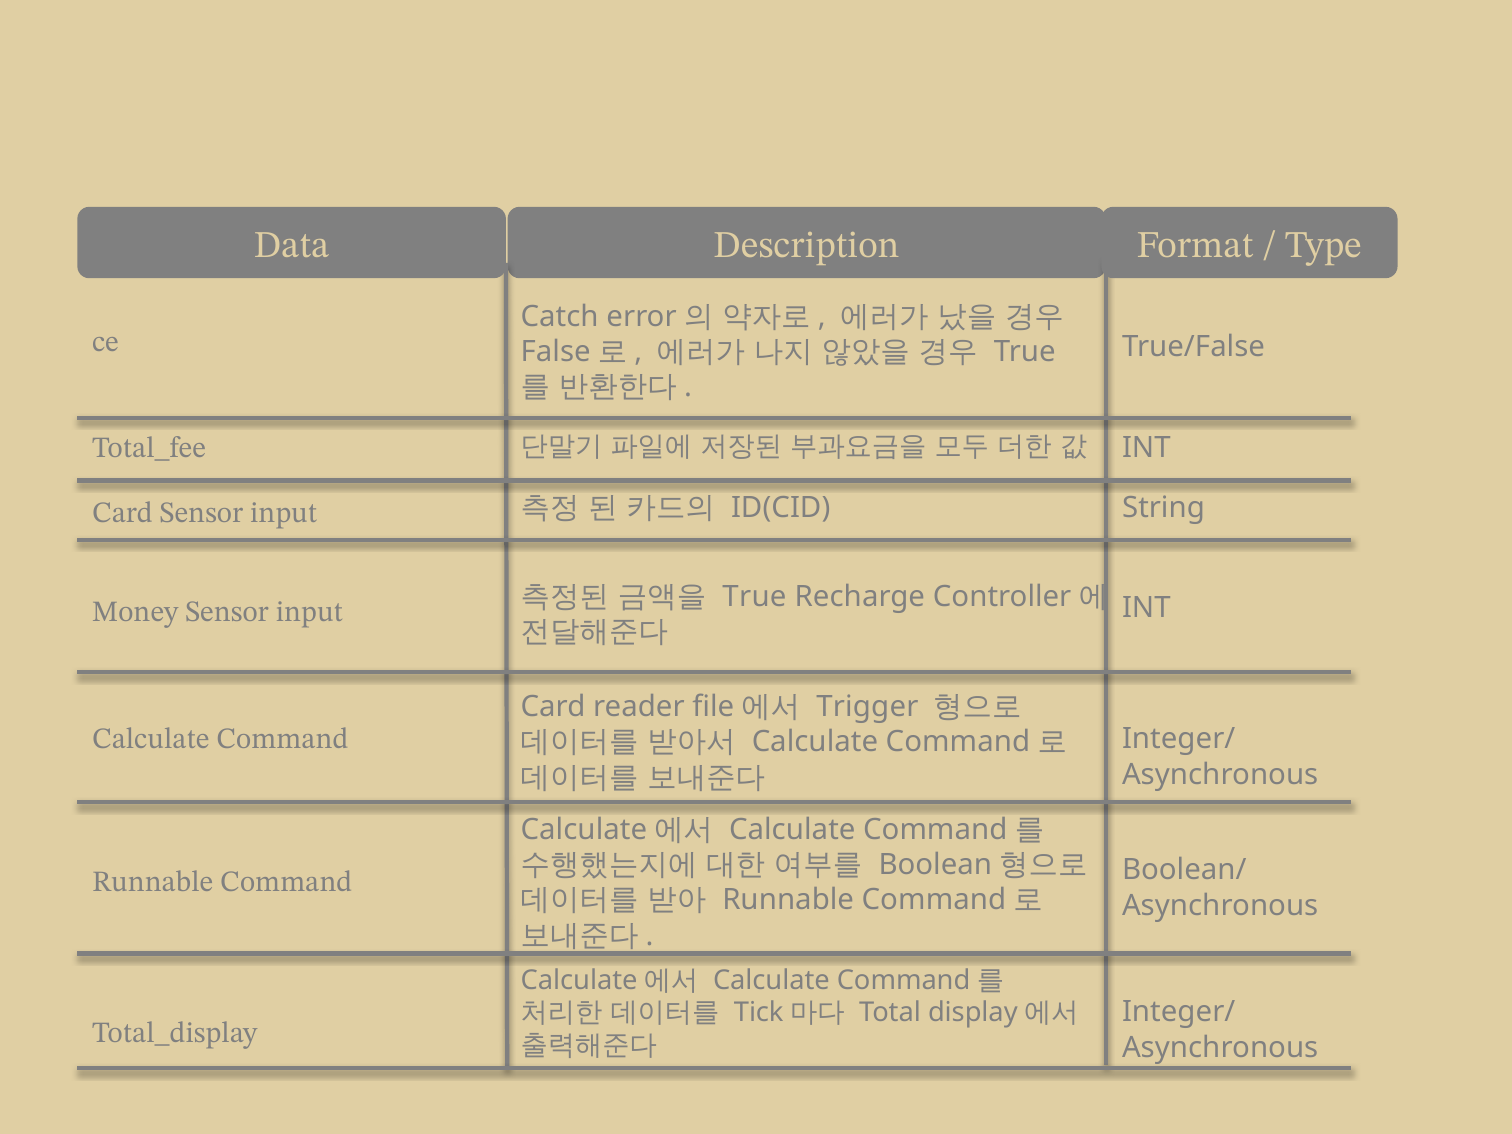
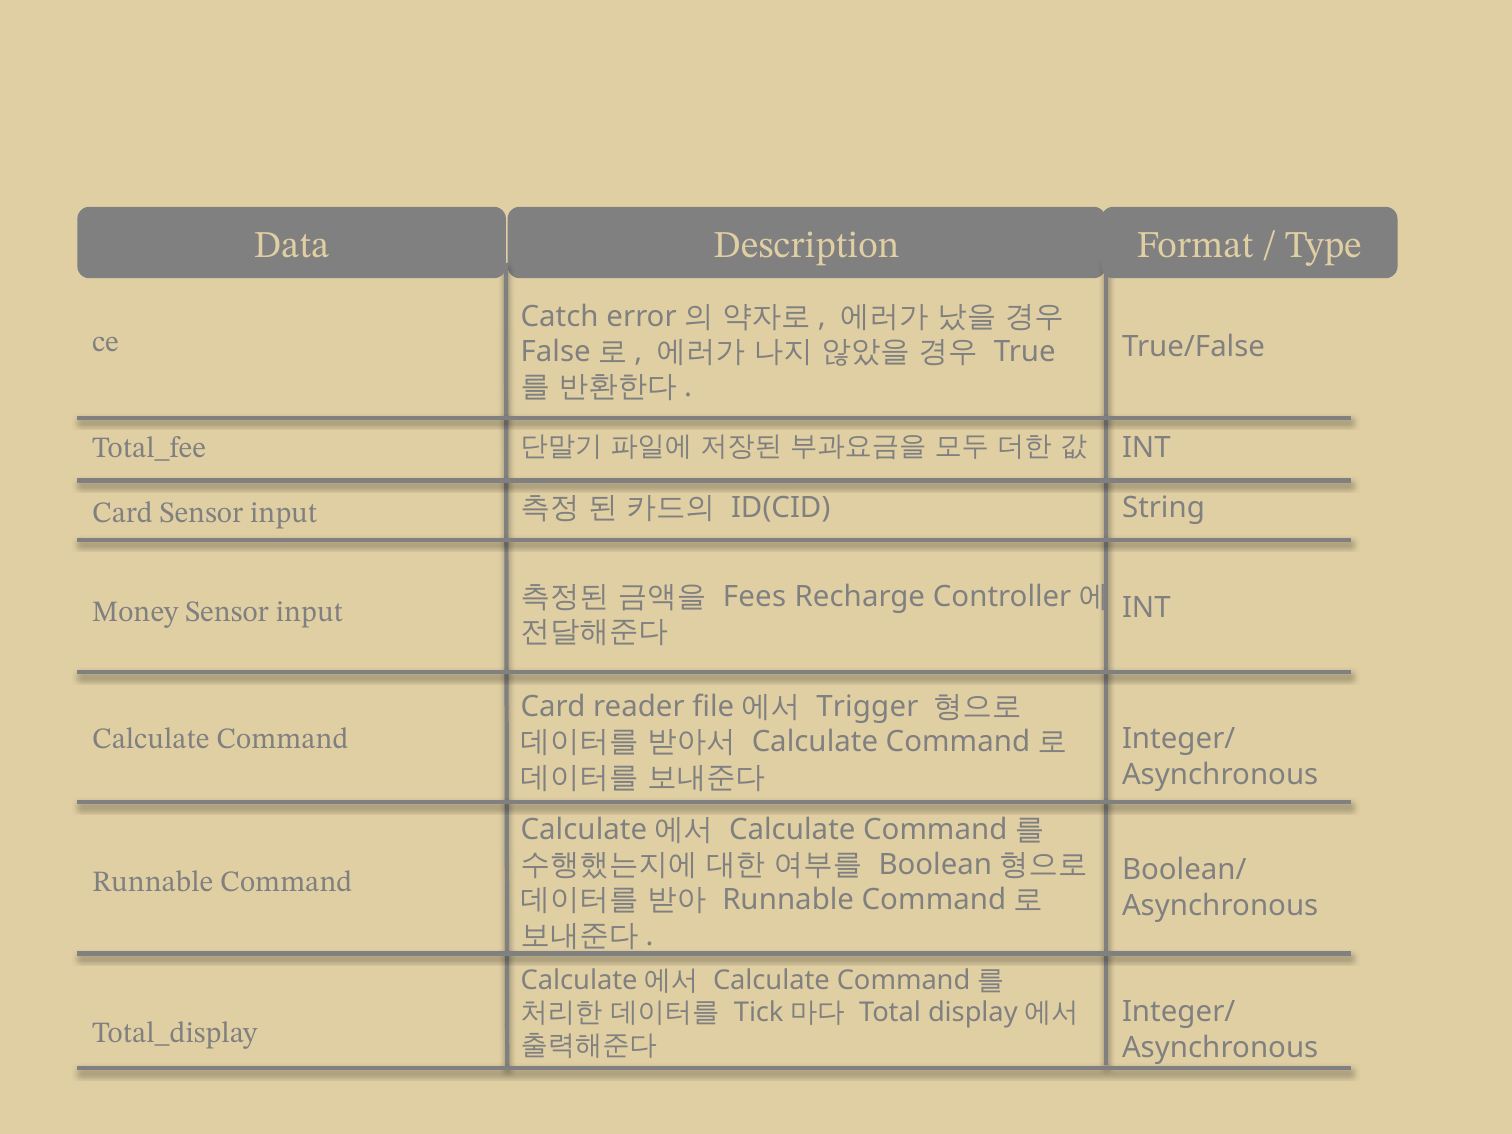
True at (755, 596): True -> Fees
